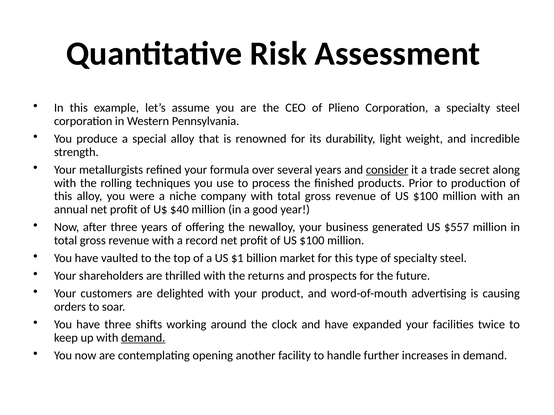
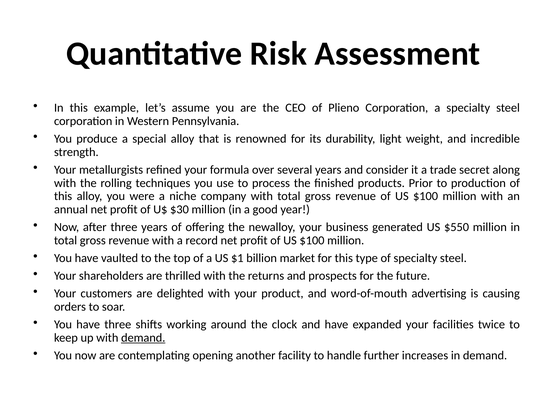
consider underline: present -> none
$40: $40 -> $30
$557: $557 -> $550
